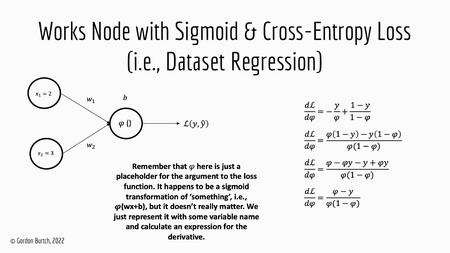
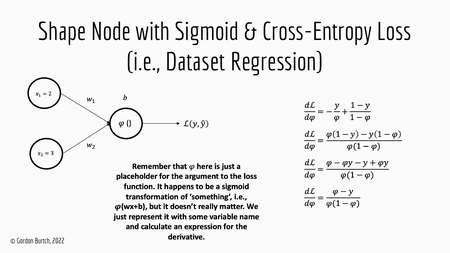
Works: Works -> Shape
